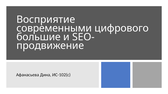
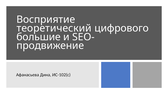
современными: современными -> теоретический
